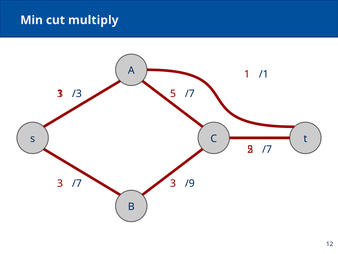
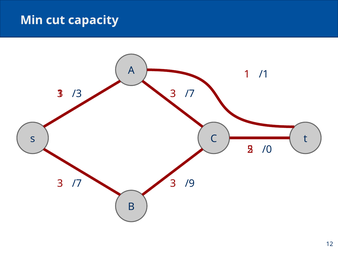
multiply: multiply -> capacity
5 at (173, 93): 5 -> 3
/7 at (267, 149): /7 -> /0
